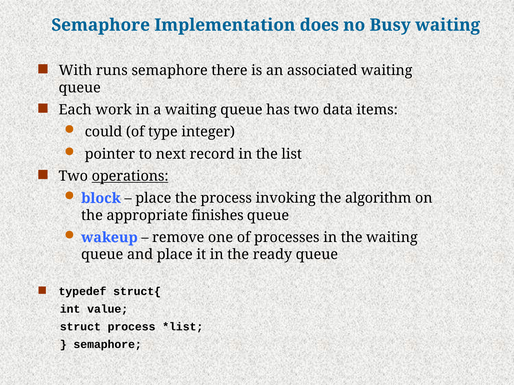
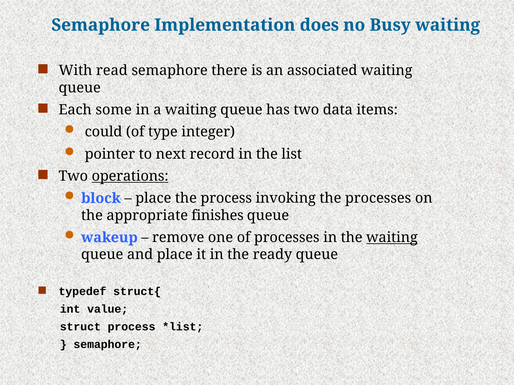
runs: runs -> read
work: work -> some
the algorithm: algorithm -> processes
waiting at (392, 238) underline: none -> present
